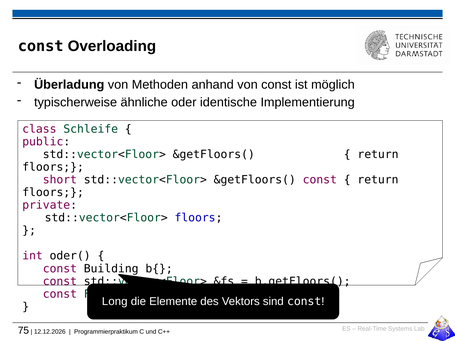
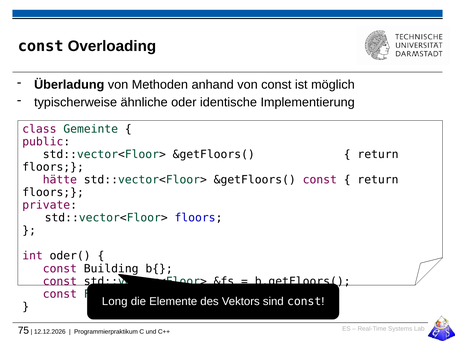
Schleife: Schleife -> Gemeinte
short: short -> hätte
